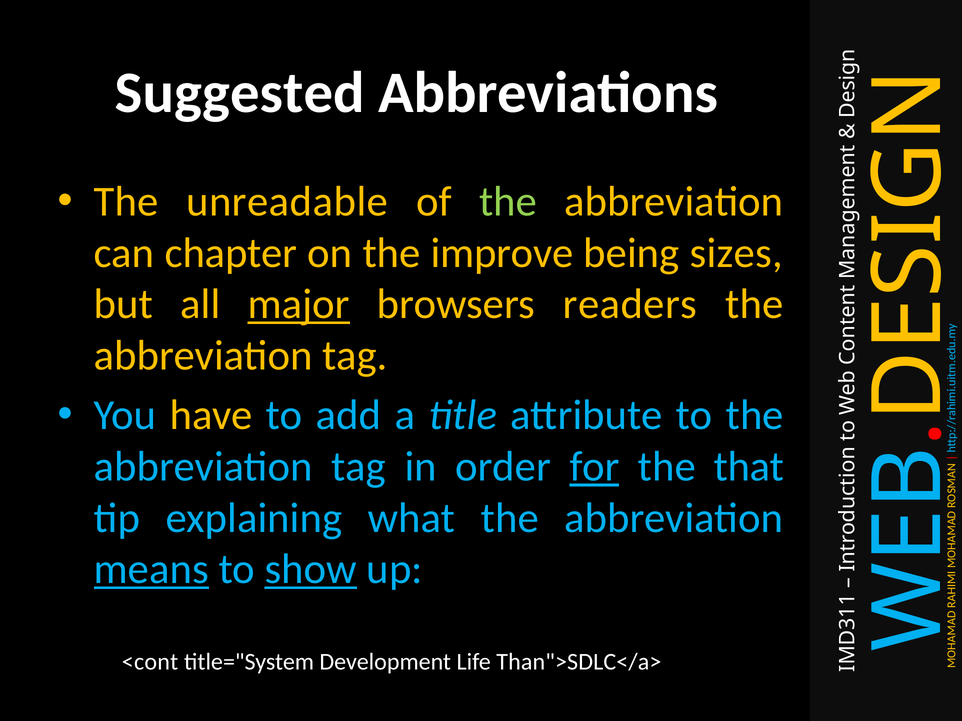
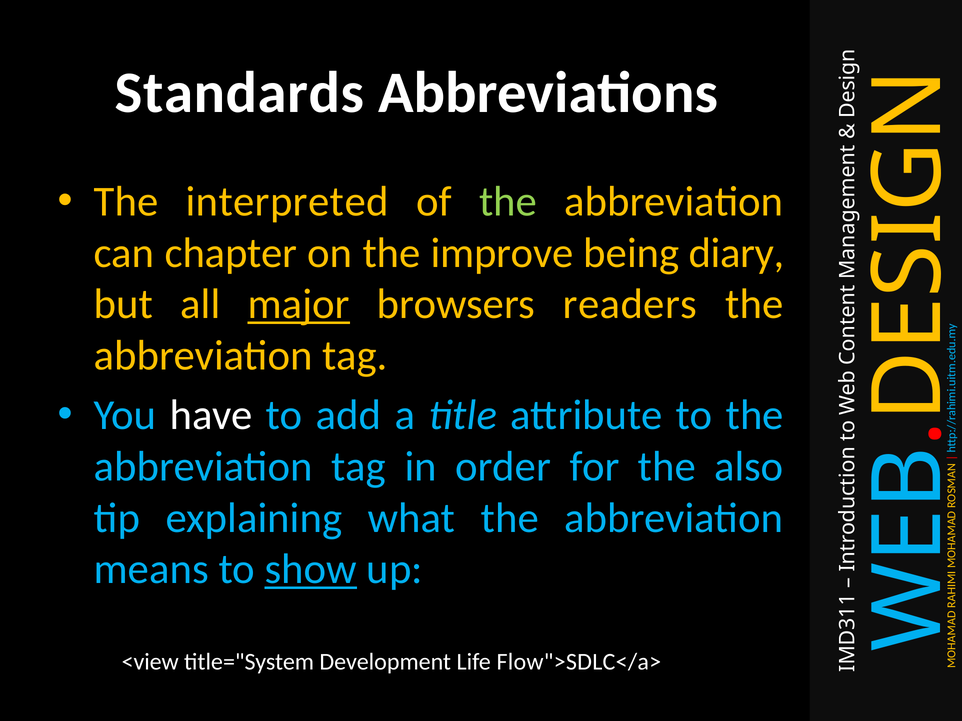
Suggested: Suggested -> Standards
unreadable: unreadable -> interpreted
sizes: sizes -> diary
have colour: yellow -> white
for underline: present -> none
that: that -> also
means underline: present -> none
<cont: <cont -> <view
Than">SDLC</a>: Than">SDLC</a> -> Flow">SDLC</a>
